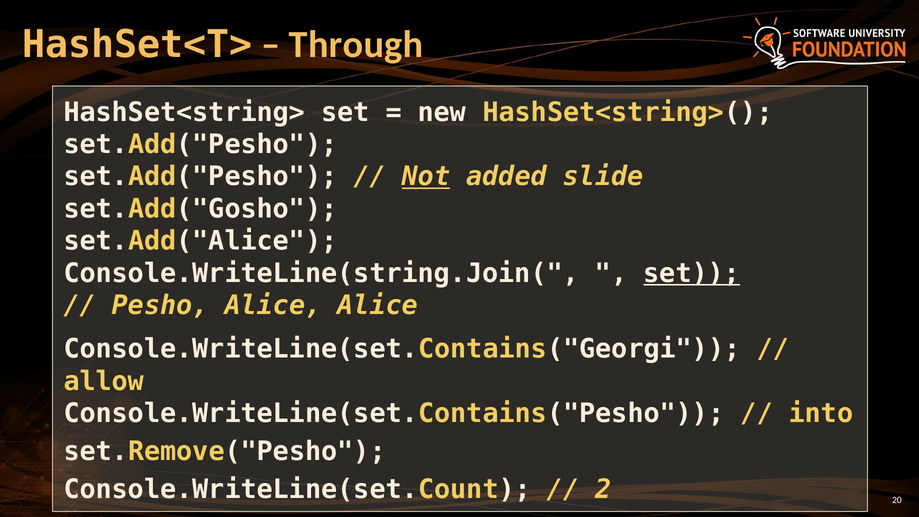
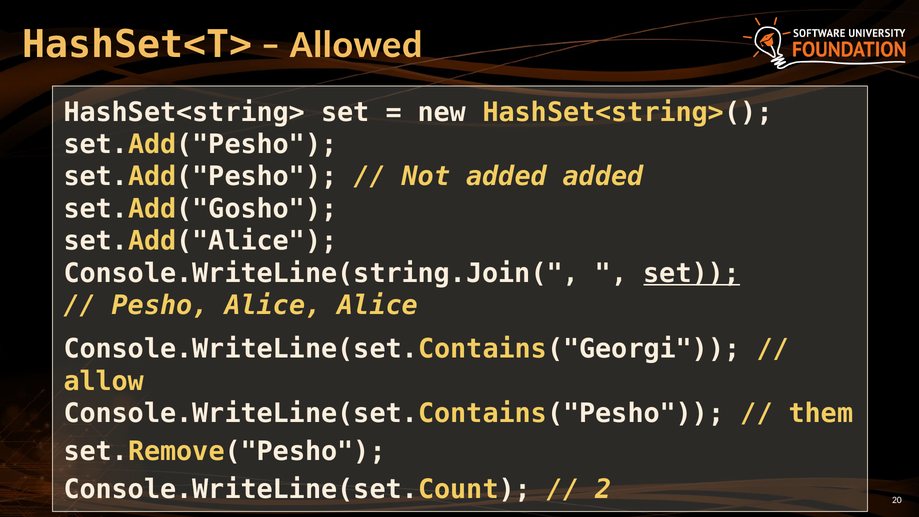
Through: Through -> Allowed
Not underline: present -> none
added slide: slide -> added
into: into -> them
